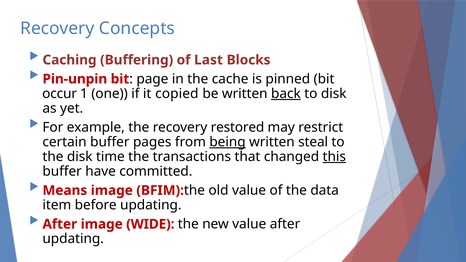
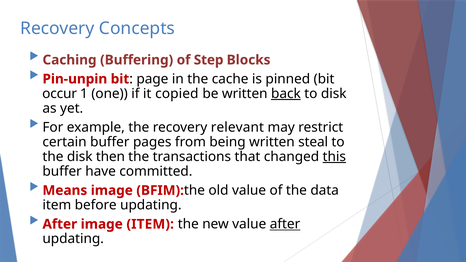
Last: Last -> Step
restored: restored -> relevant
being underline: present -> none
time: time -> then
image WIDE: WIDE -> ITEM
after at (285, 224) underline: none -> present
